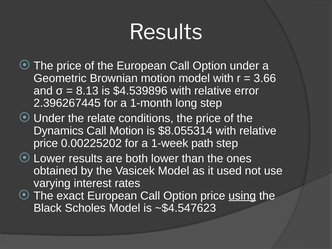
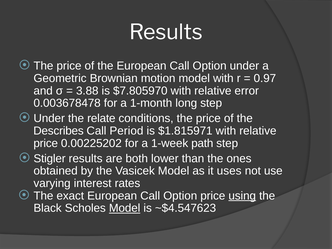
3.66: 3.66 -> 0.97
8.13: 8.13 -> 3.88
$4.539896: $4.539896 -> $7.805970
2.396267445: 2.396267445 -> 0.003678478
Dynamics: Dynamics -> Describes
Call Motion: Motion -> Period
$8.055314: $8.055314 -> $1.815971
Lower at (49, 158): Lower -> Stigler
used: used -> uses
Model at (125, 208) underline: none -> present
